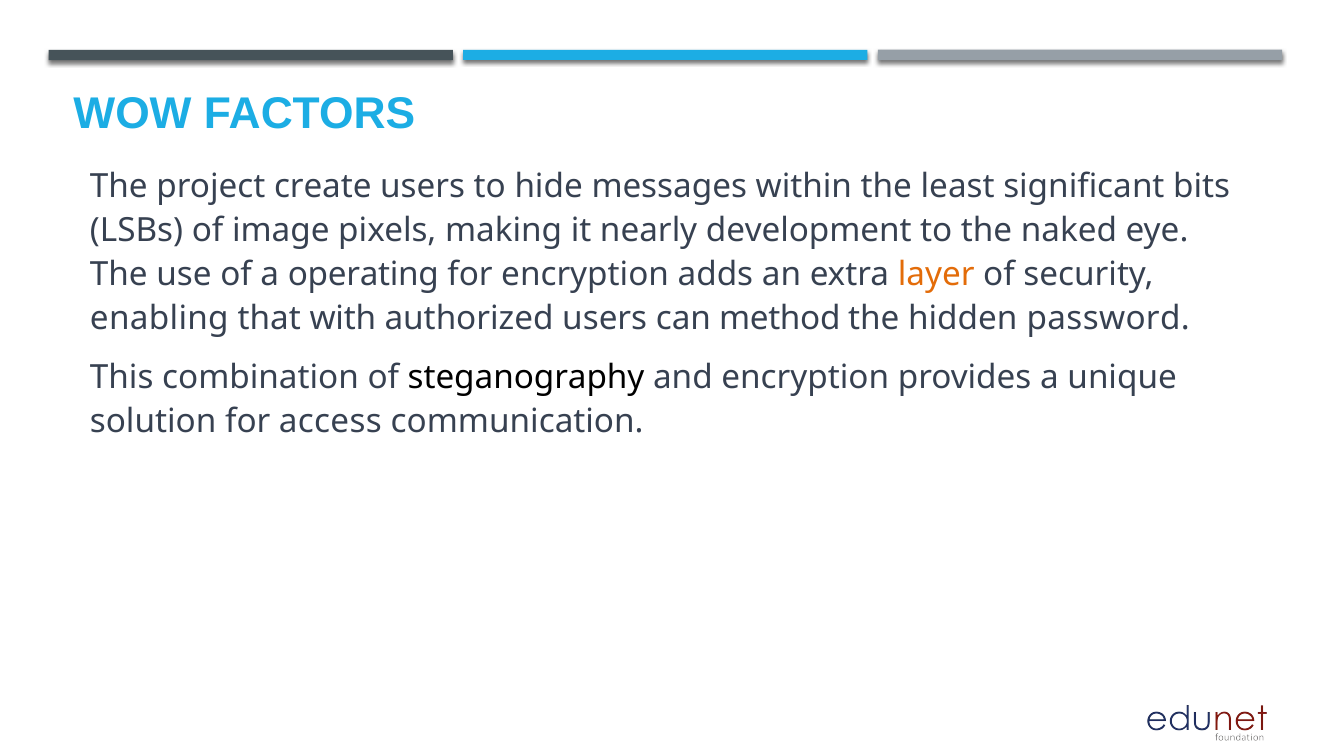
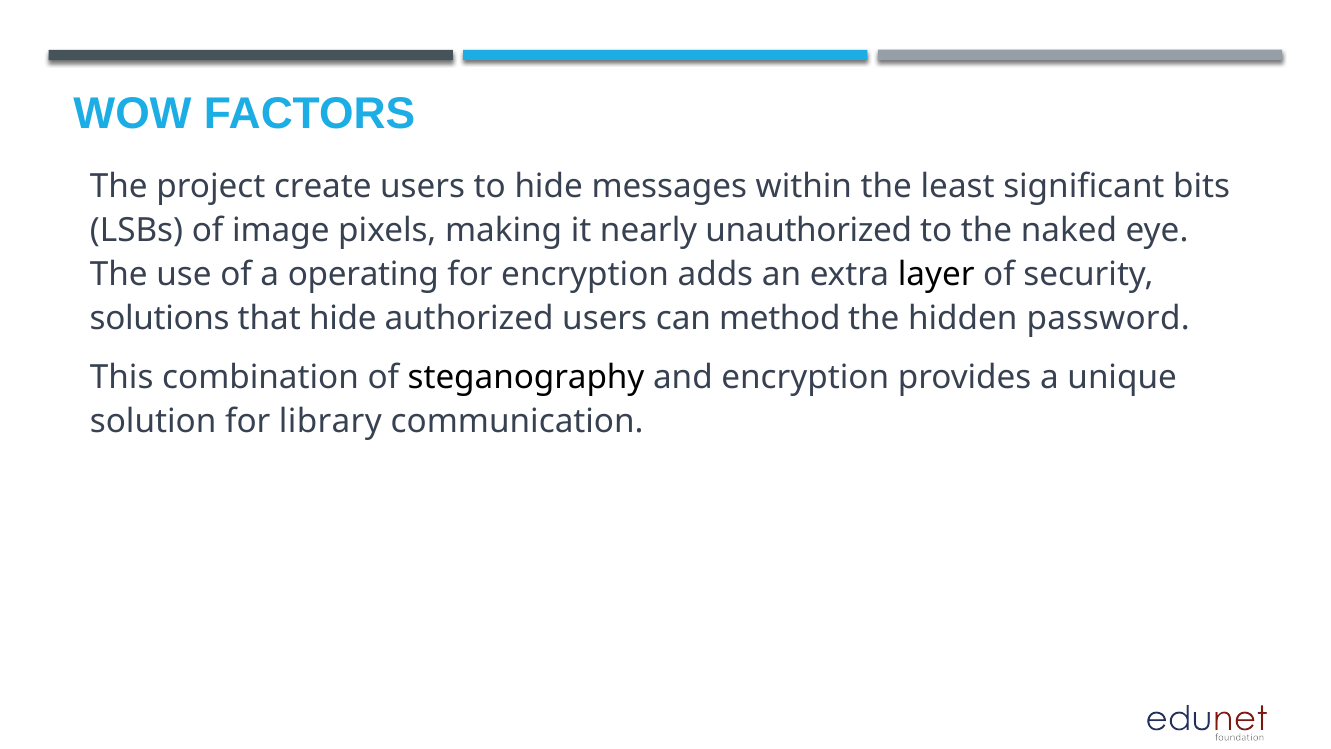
development: development -> unauthorized
layer colour: orange -> black
enabling: enabling -> solutions
that with: with -> hide
access: access -> library
